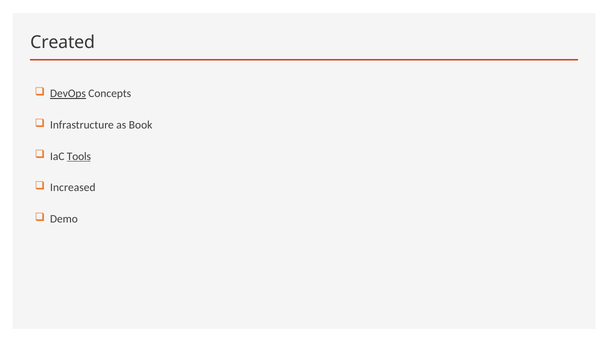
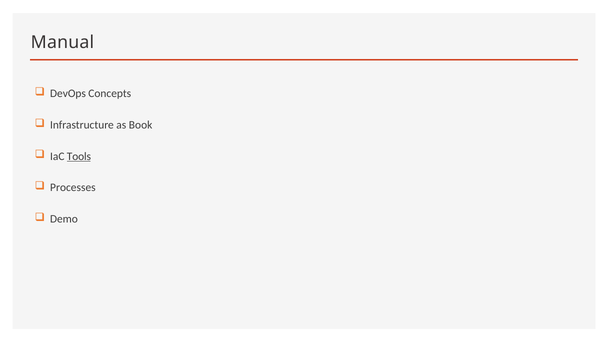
Created: Created -> Manual
DevOps underline: present -> none
Increased: Increased -> Processes
